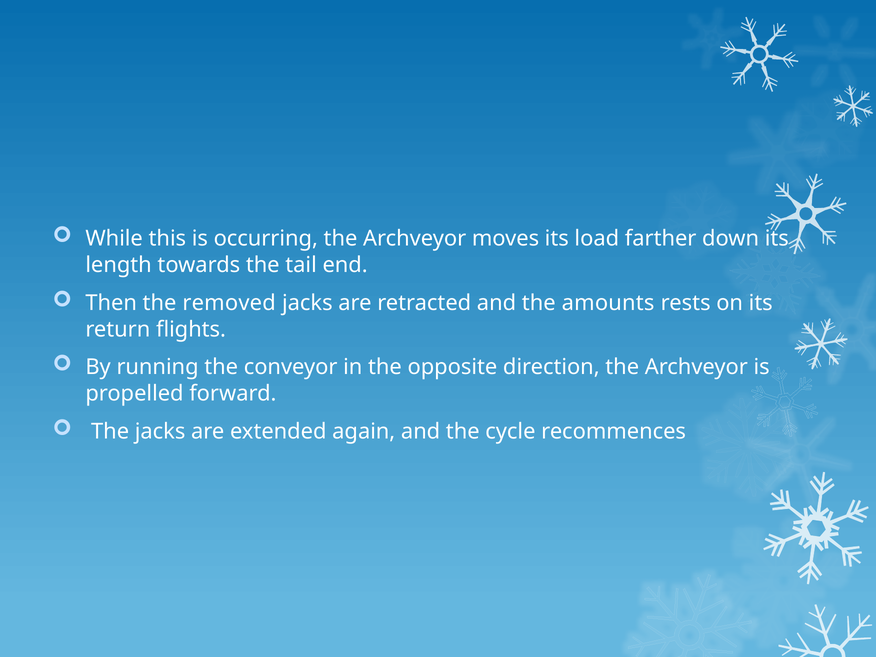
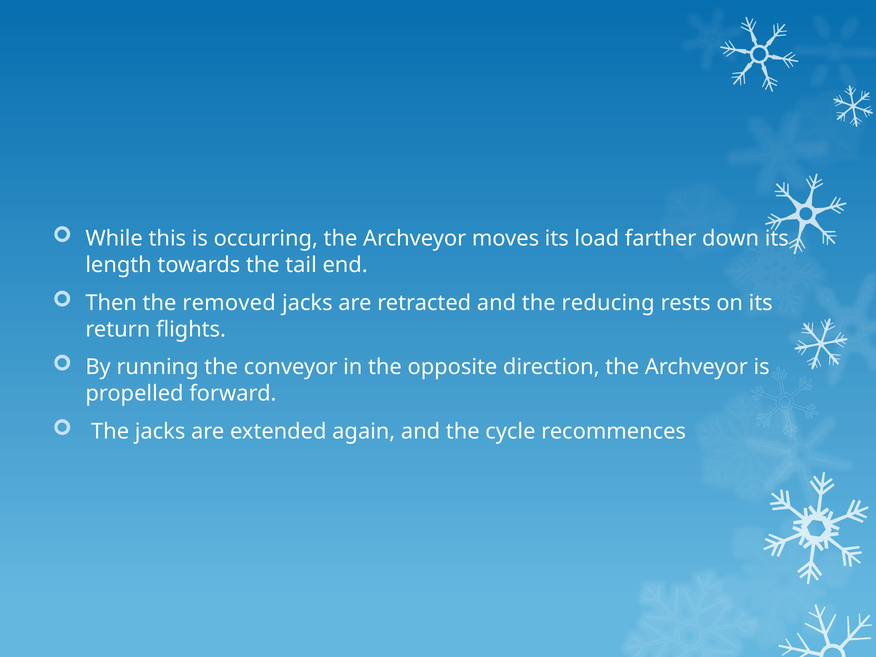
amounts: amounts -> reducing
